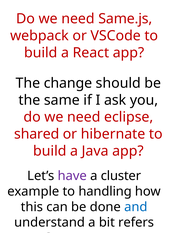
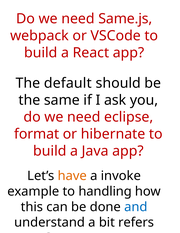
change: change -> default
shared: shared -> format
have colour: purple -> orange
cluster: cluster -> invoke
